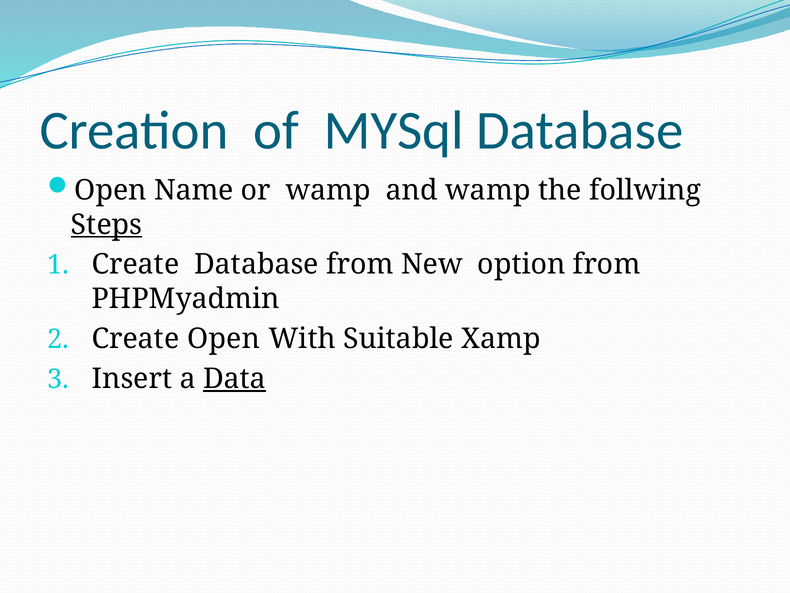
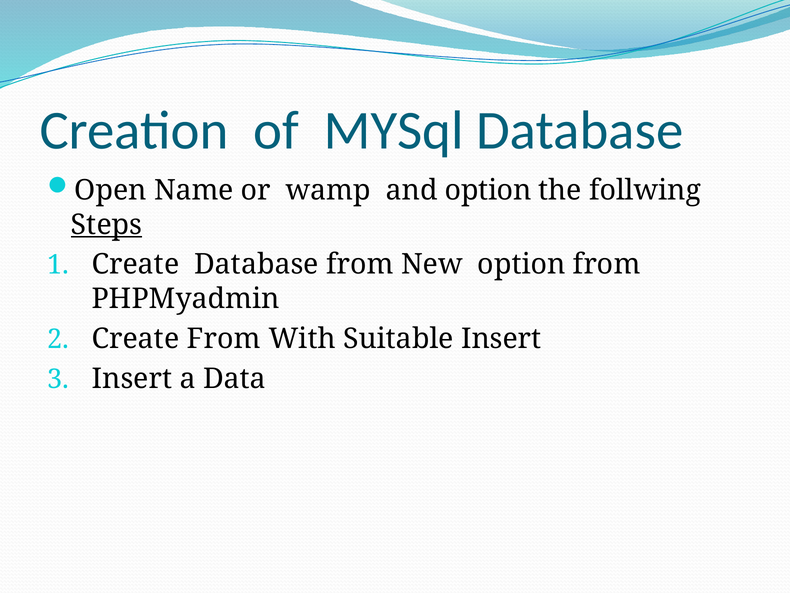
and wamp: wamp -> option
Create Open: Open -> From
Suitable Xamp: Xamp -> Insert
Data underline: present -> none
